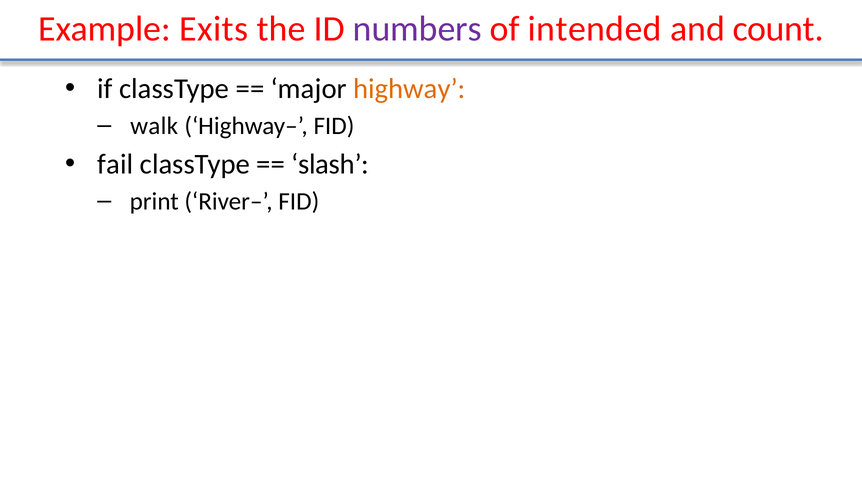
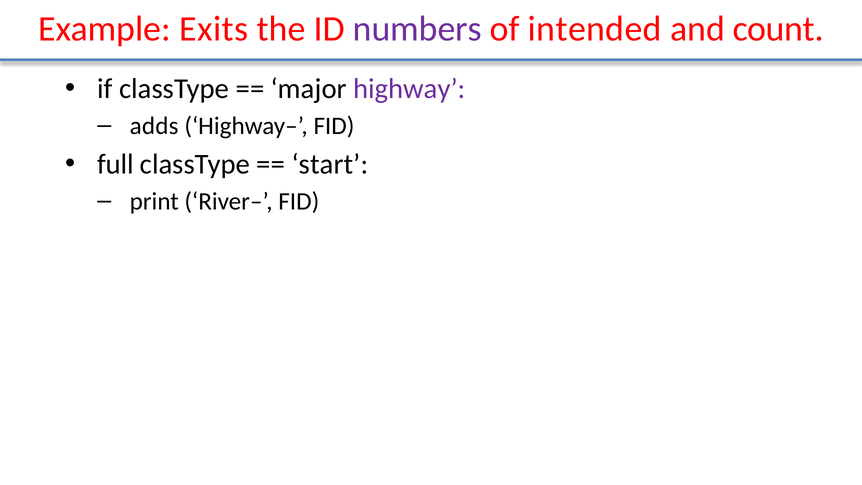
highway colour: orange -> purple
walk: walk -> adds
fail: fail -> full
slash: slash -> start
